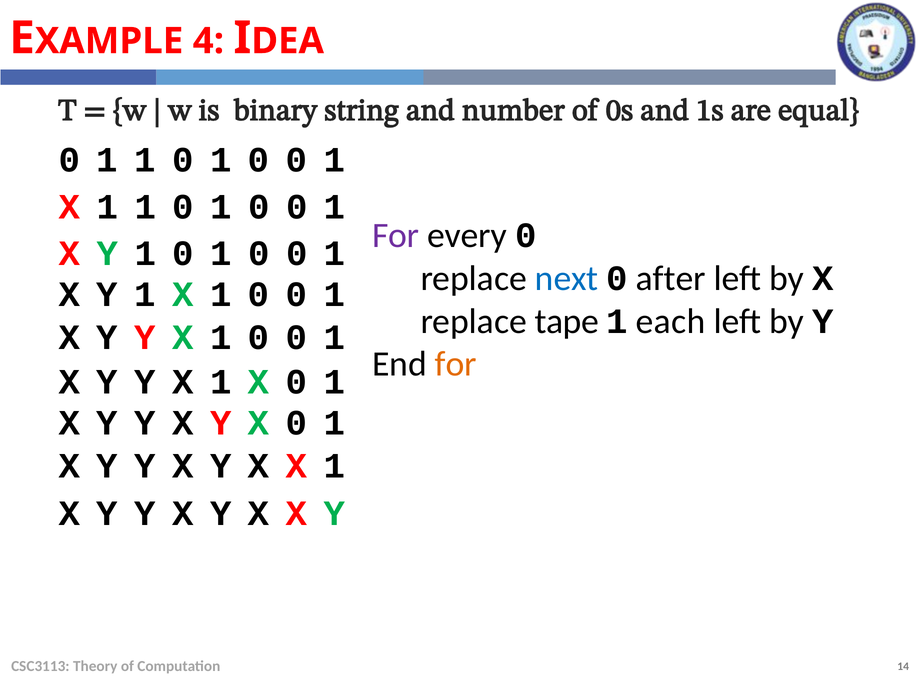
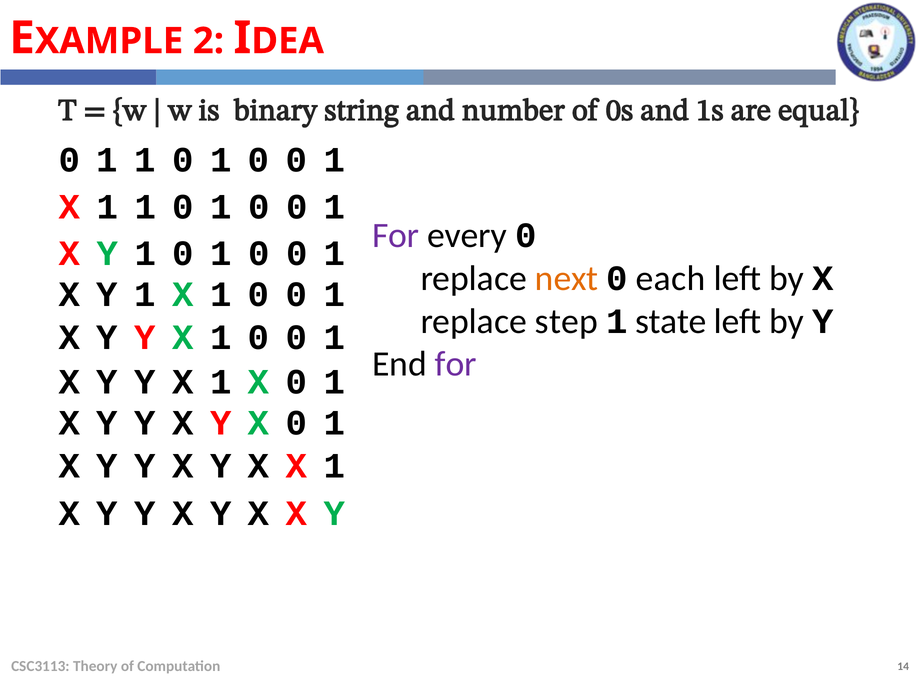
4: 4 -> 2
next colour: blue -> orange
after: after -> each
tape: tape -> step
each: each -> state
for at (456, 364) colour: orange -> purple
